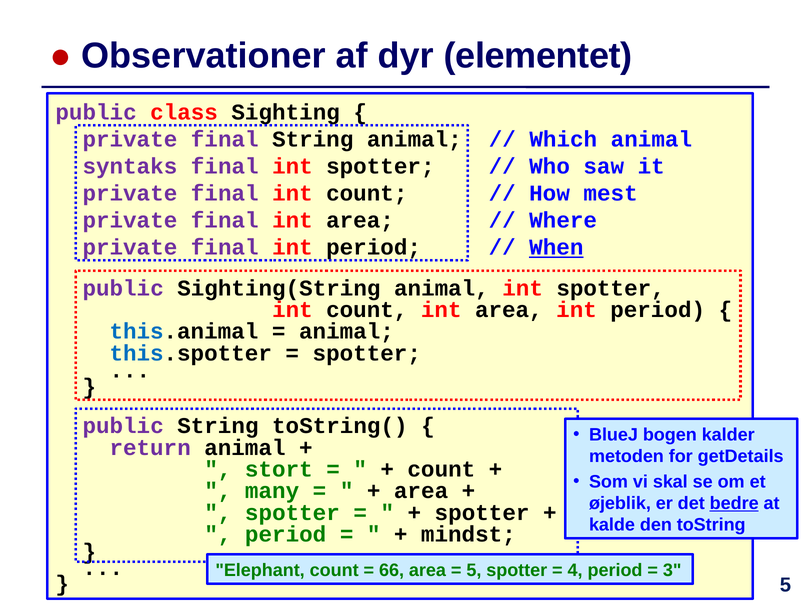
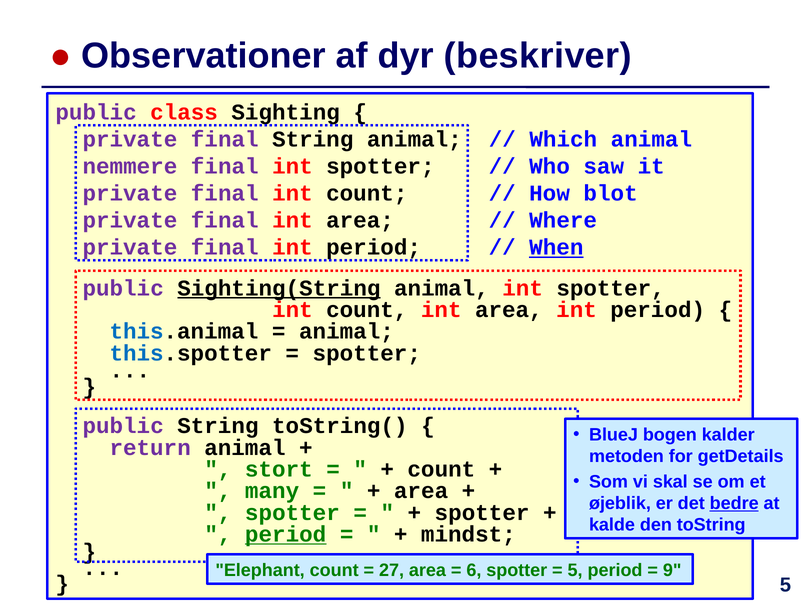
elementet: elementet -> beskriver
syntaks: syntaks -> nemmere
mest: mest -> blot
Sighting(String underline: none -> present
period at (286, 535) underline: none -> present
66: 66 -> 27
5 at (474, 571): 5 -> 6
4 at (575, 571): 4 -> 5
3: 3 -> 9
